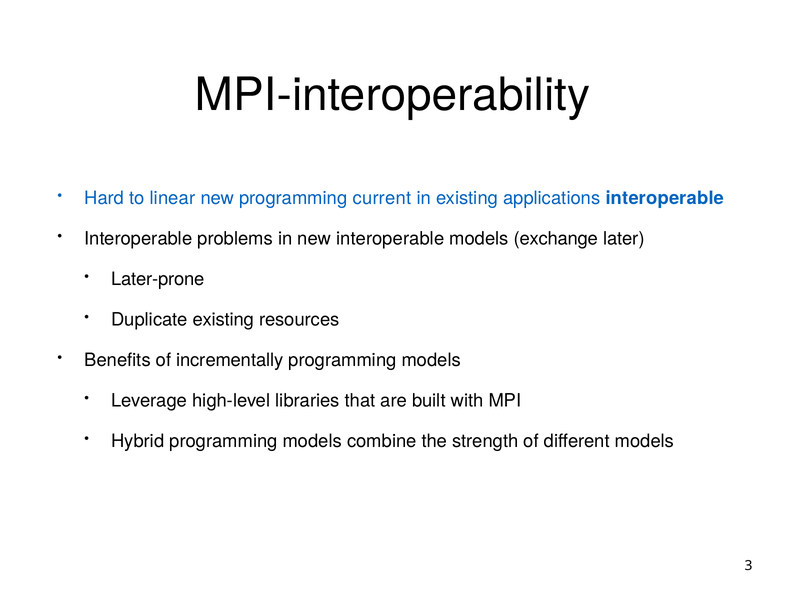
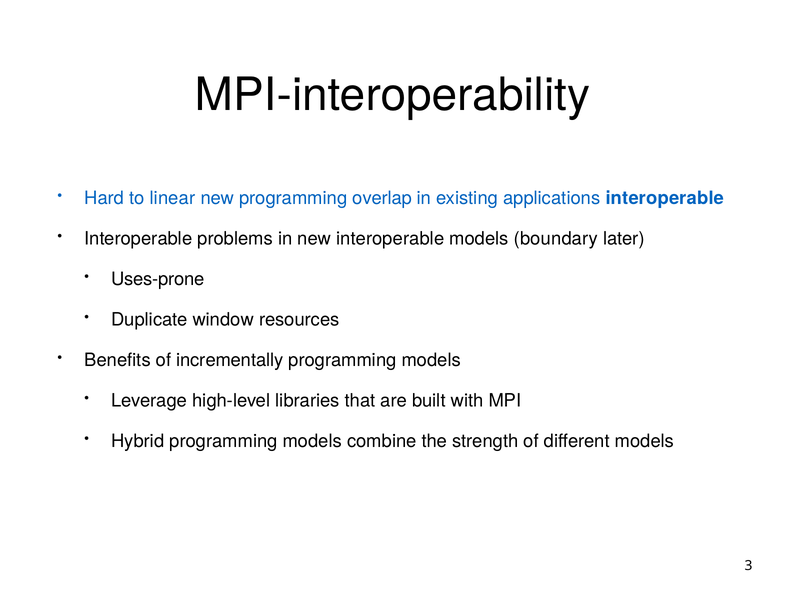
current: current -> overlap
exchange: exchange -> boundary
Later-prone: Later-prone -> Uses-prone
Duplicate existing: existing -> window
